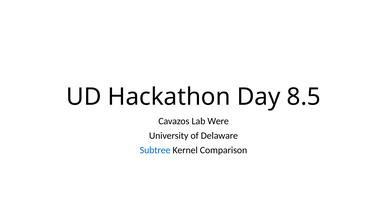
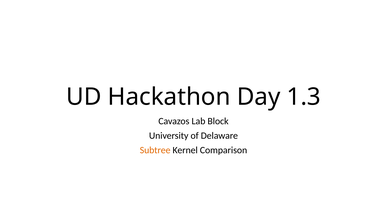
8.5: 8.5 -> 1.3
Were: Were -> Block
Subtree colour: blue -> orange
